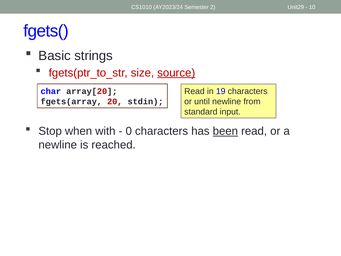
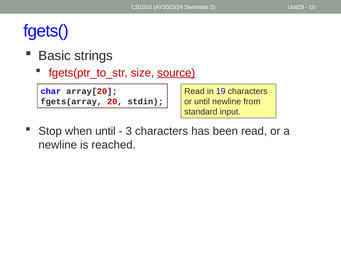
when with: with -> until
0: 0 -> 3
been underline: present -> none
